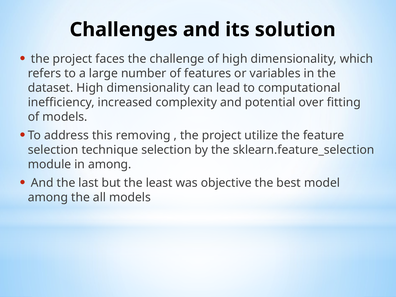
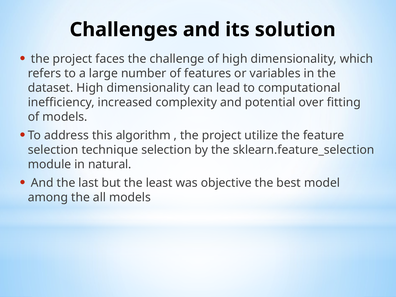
removing: removing -> algorithm
in among: among -> natural
